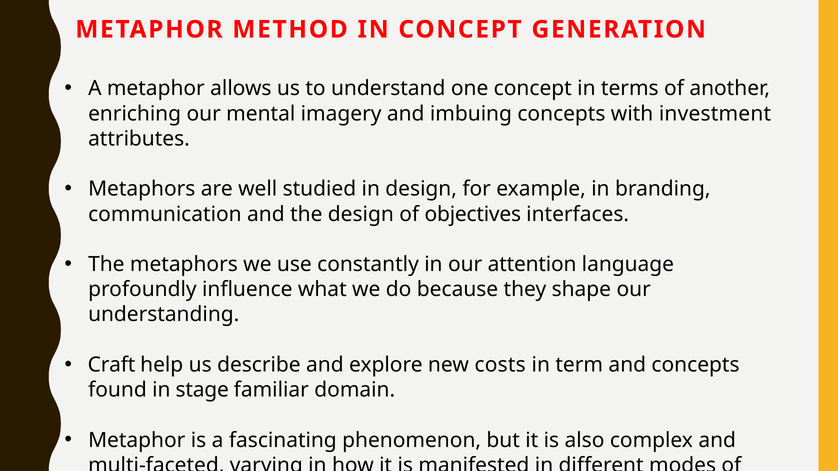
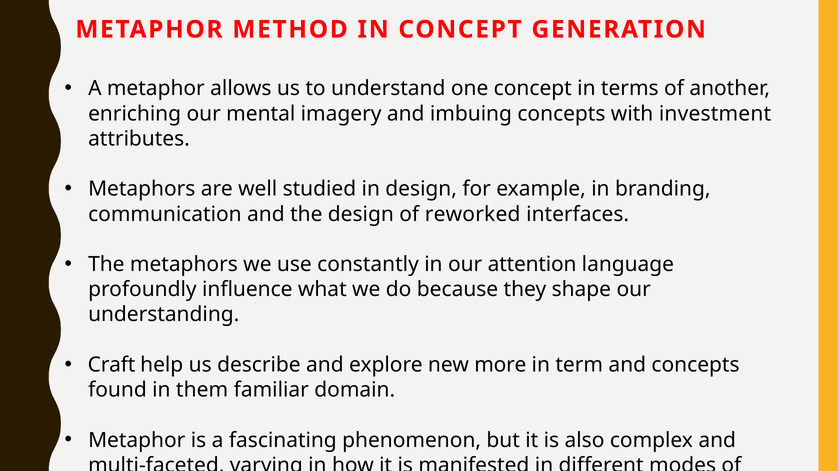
objectives: objectives -> reworked
costs: costs -> more
stage: stage -> them
